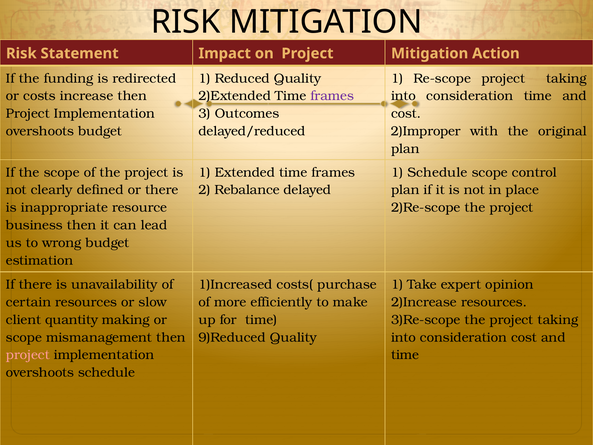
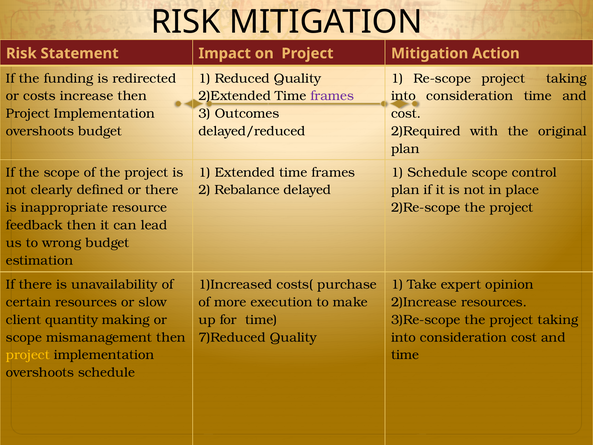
2)Improper: 2)Improper -> 2)Required
business: business -> feedback
efficiently: efficiently -> execution
9)Reduced: 9)Reduced -> 7)Reduced
project at (28, 355) colour: pink -> yellow
